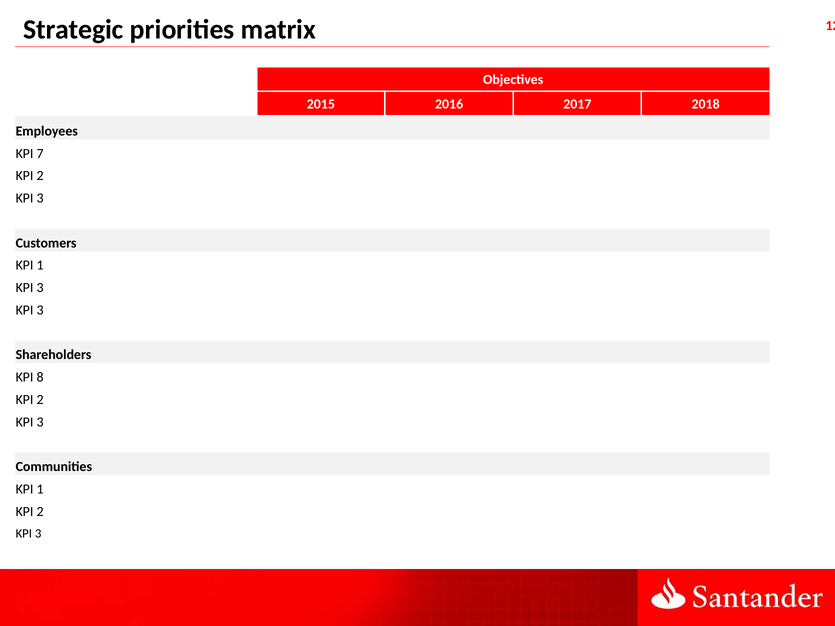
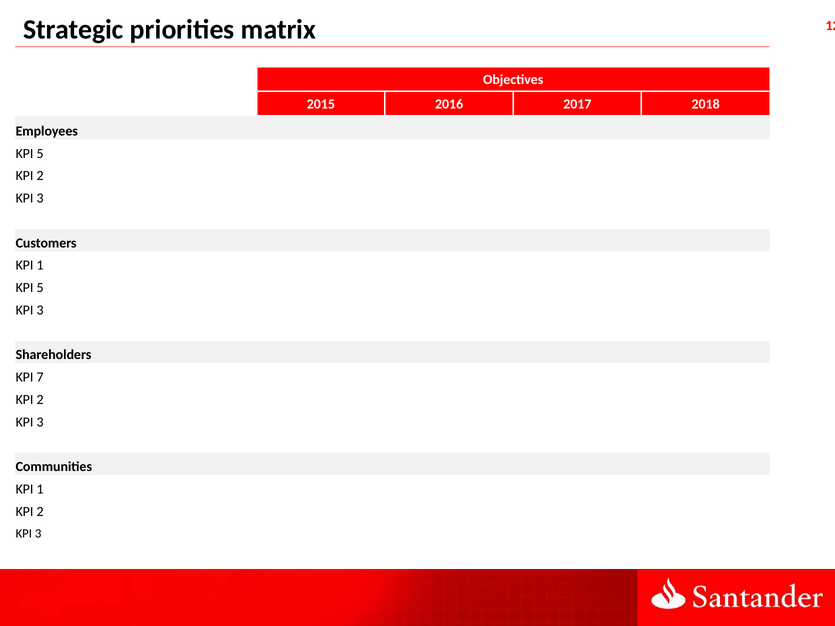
7 at (40, 154): 7 -> 5
3 at (40, 288): 3 -> 5
8: 8 -> 7
